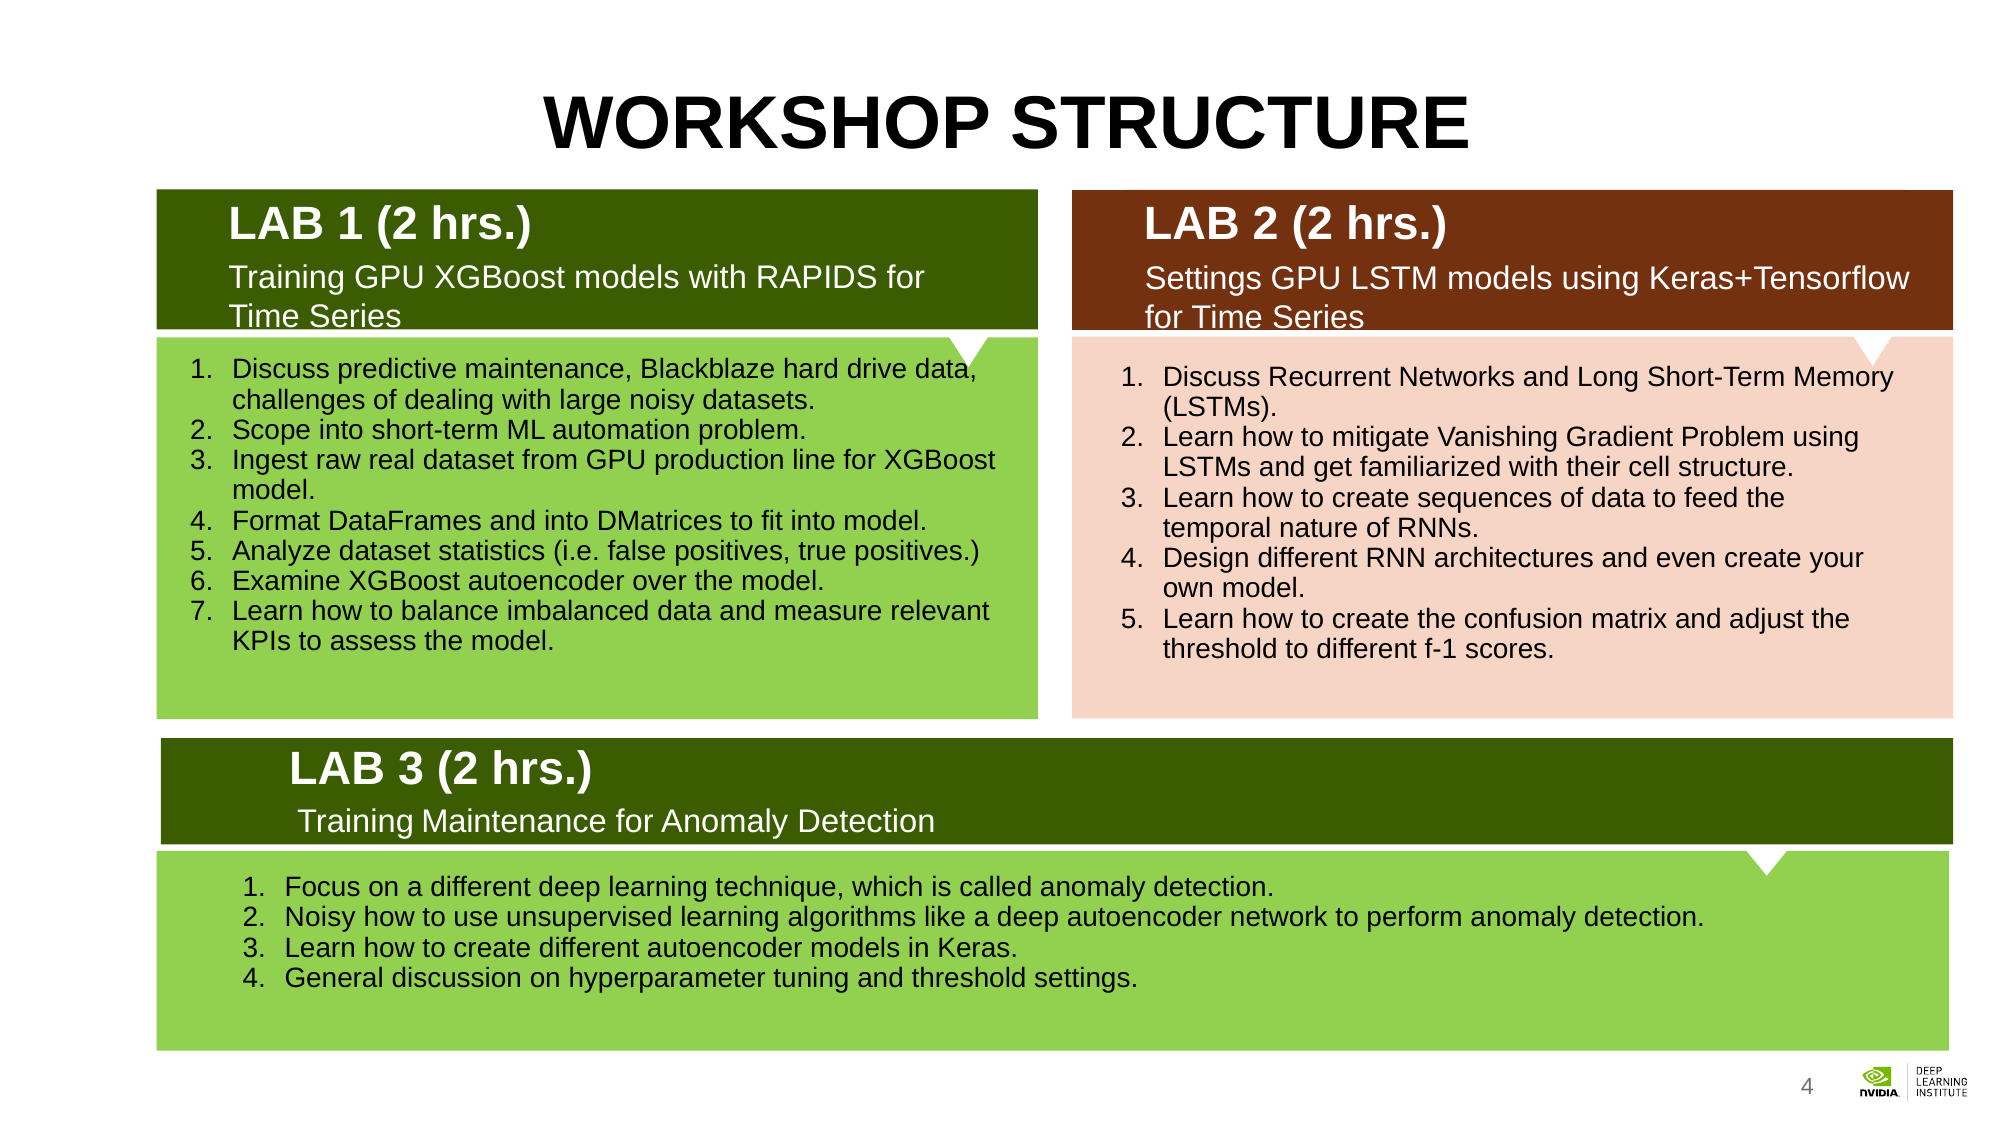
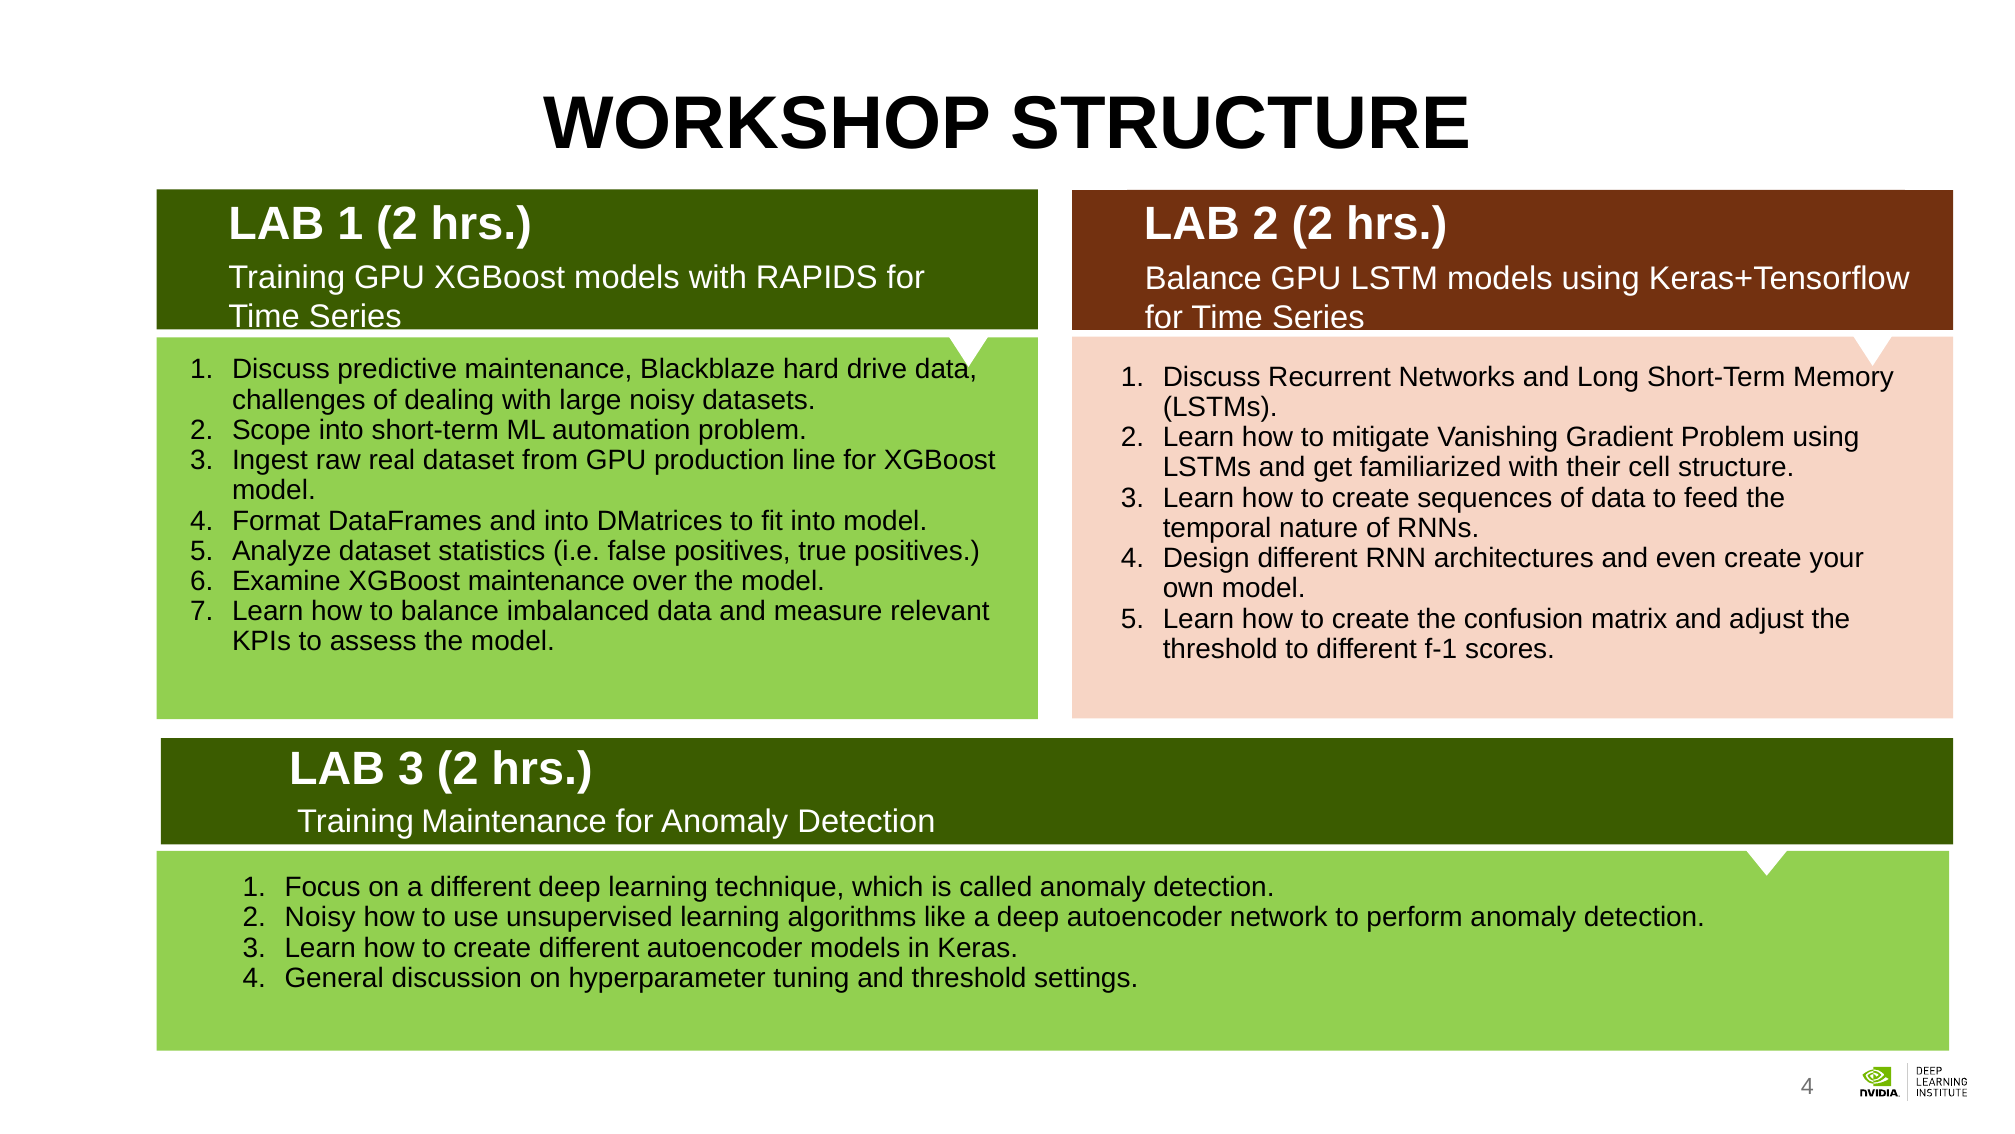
Settings at (1203, 278): Settings -> Balance
XGBoost autoencoder: autoencoder -> maintenance
